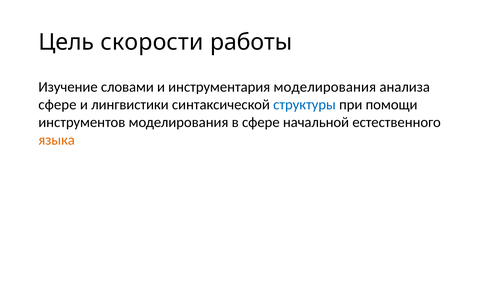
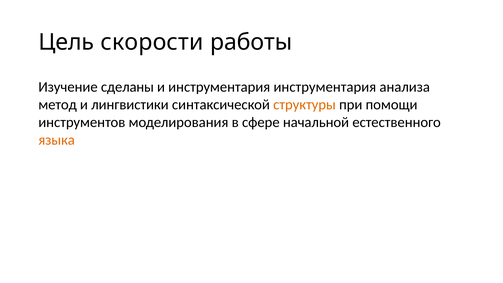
словами: словами -> сделаны
инструментария моделирования: моделирования -> инструментария
сфере at (57, 105): сфере -> метод
структуры colour: blue -> orange
